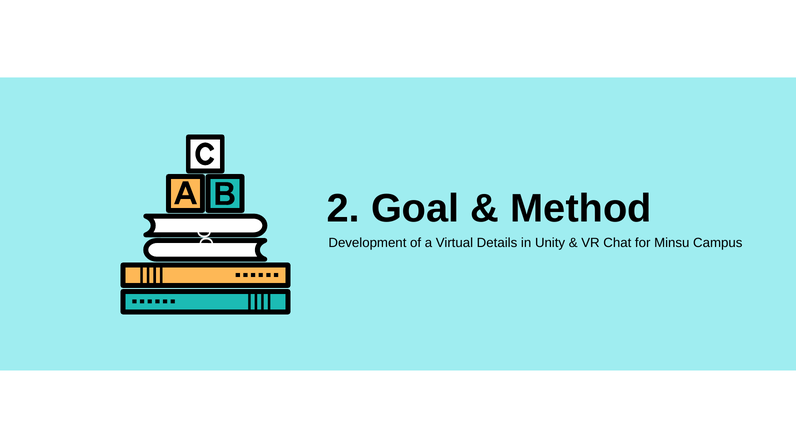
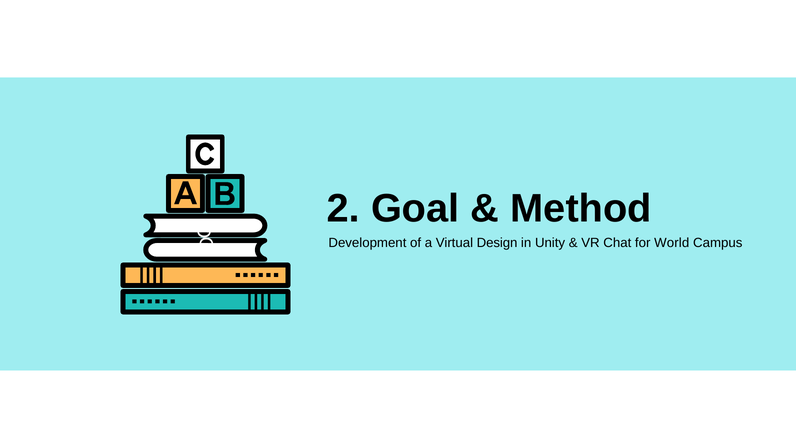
Details: Details -> Design
Minsu: Minsu -> World
